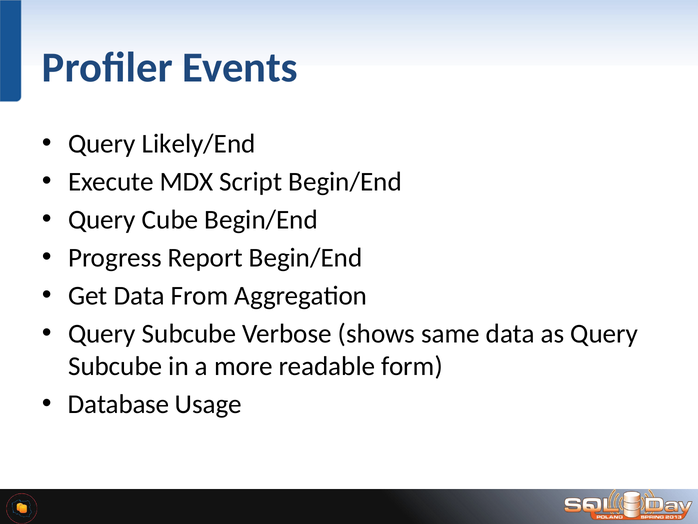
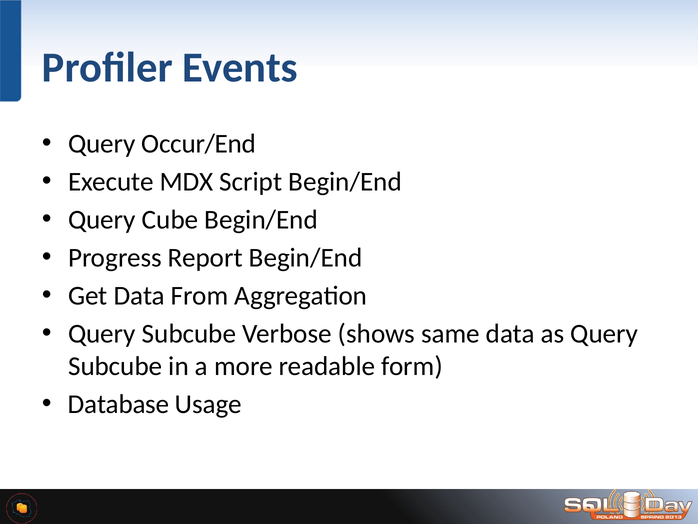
Likely/End: Likely/End -> Occur/End
